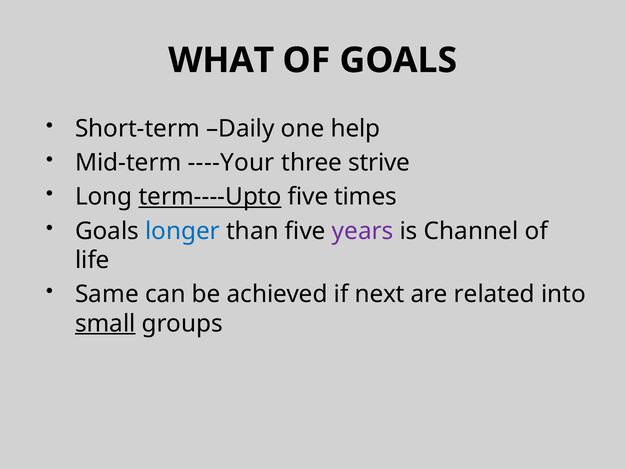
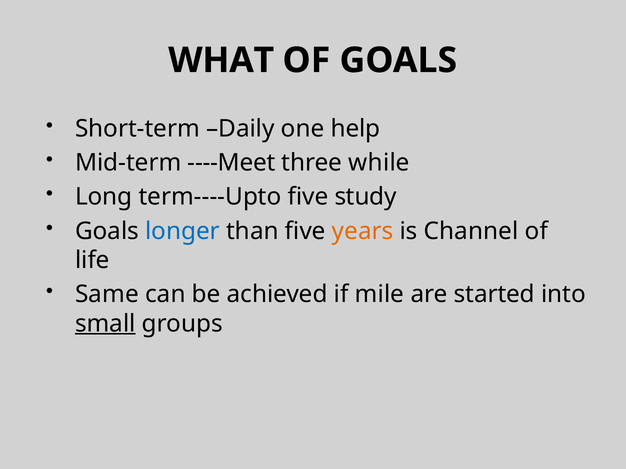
----Your: ----Your -> ----Meet
strive: strive -> while
term----Upto underline: present -> none
times: times -> study
years colour: purple -> orange
next: next -> mile
related: related -> started
